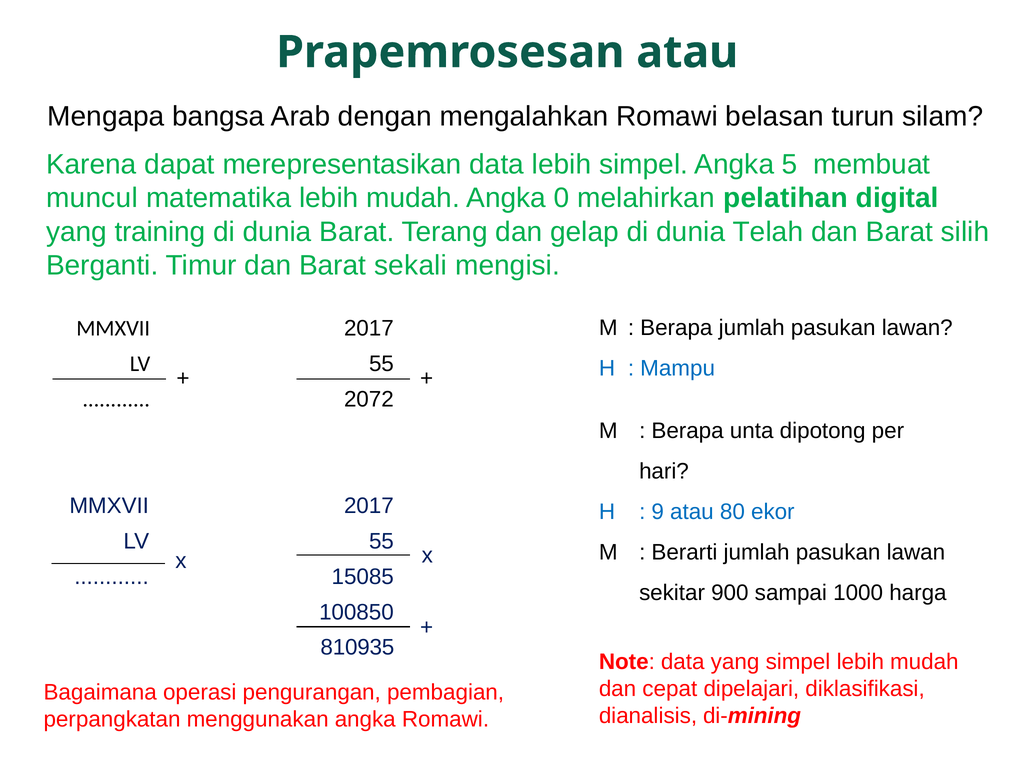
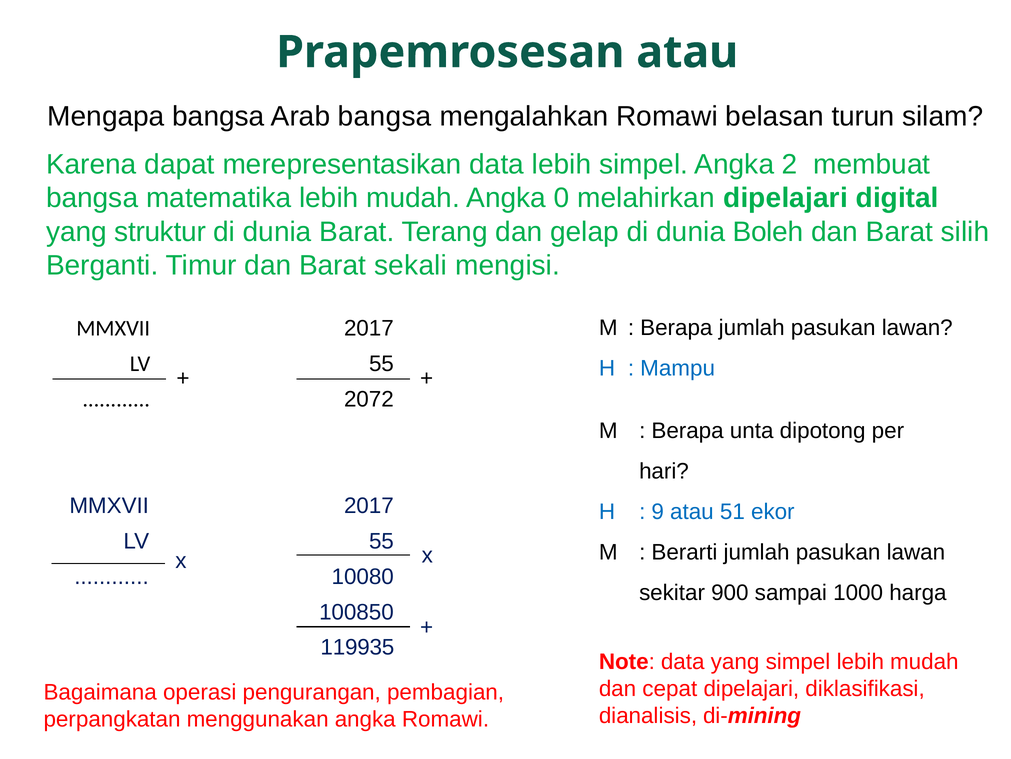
Arab dengan: dengan -> bangsa
5: 5 -> 2
muncul at (92, 198): muncul -> bangsa
melahirkan pelatihan: pelatihan -> dipelajari
training: training -> struktur
Telah: Telah -> Boleh
80: 80 -> 51
15085: 15085 -> 10080
810935: 810935 -> 119935
